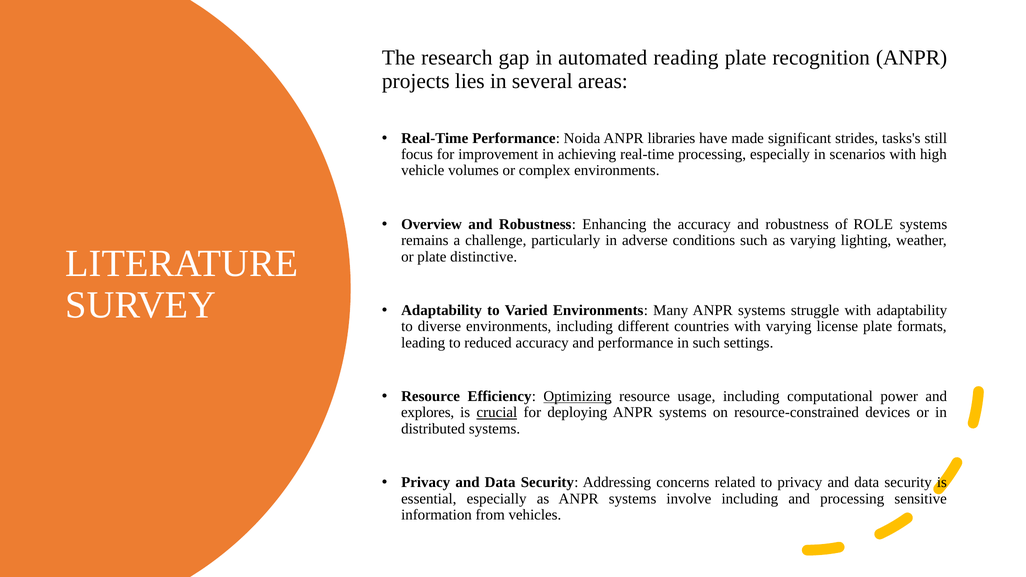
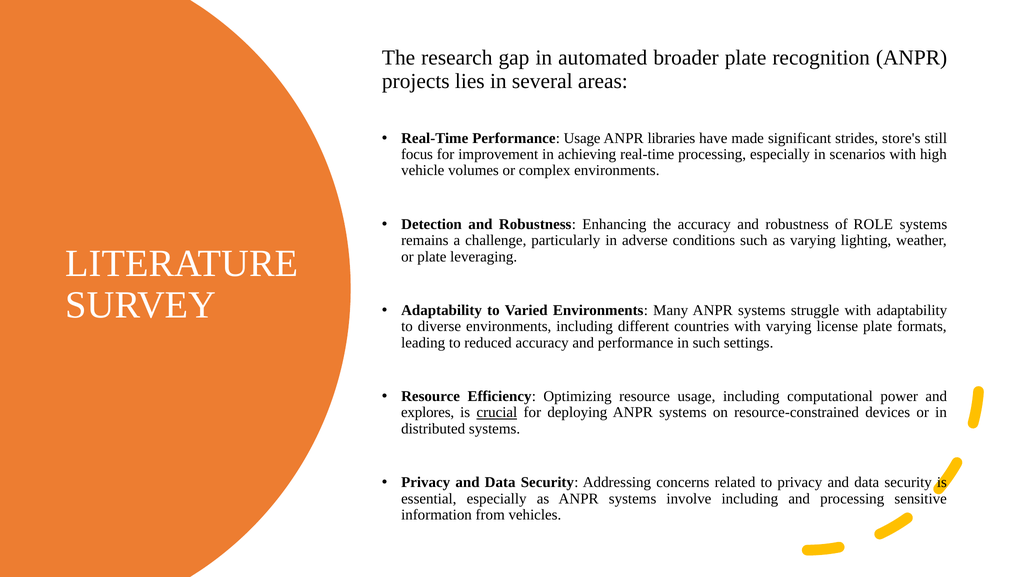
reading: reading -> broader
Performance Noida: Noida -> Usage
tasks's: tasks's -> store's
Overview: Overview -> Detection
distinctive: distinctive -> leveraging
Optimizing underline: present -> none
